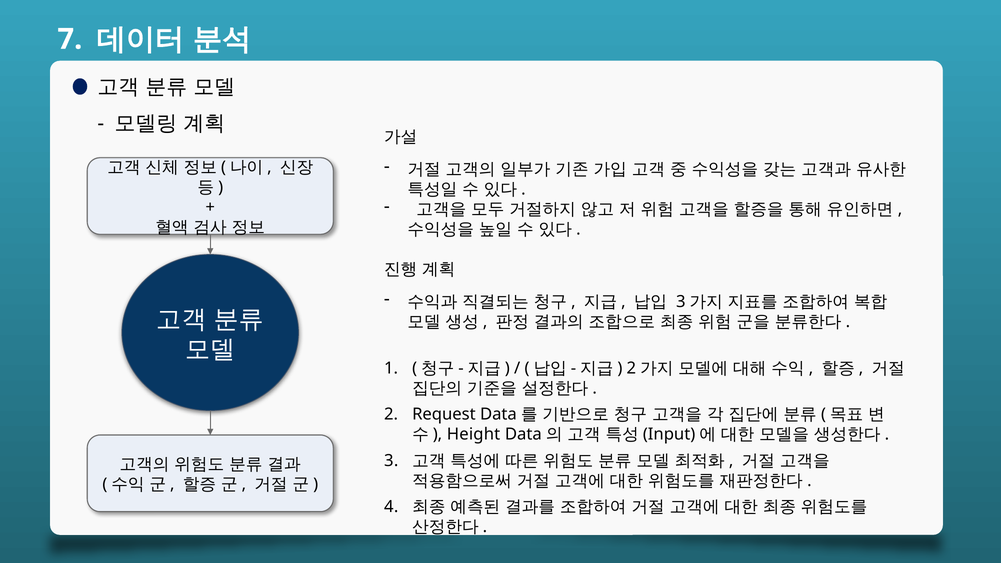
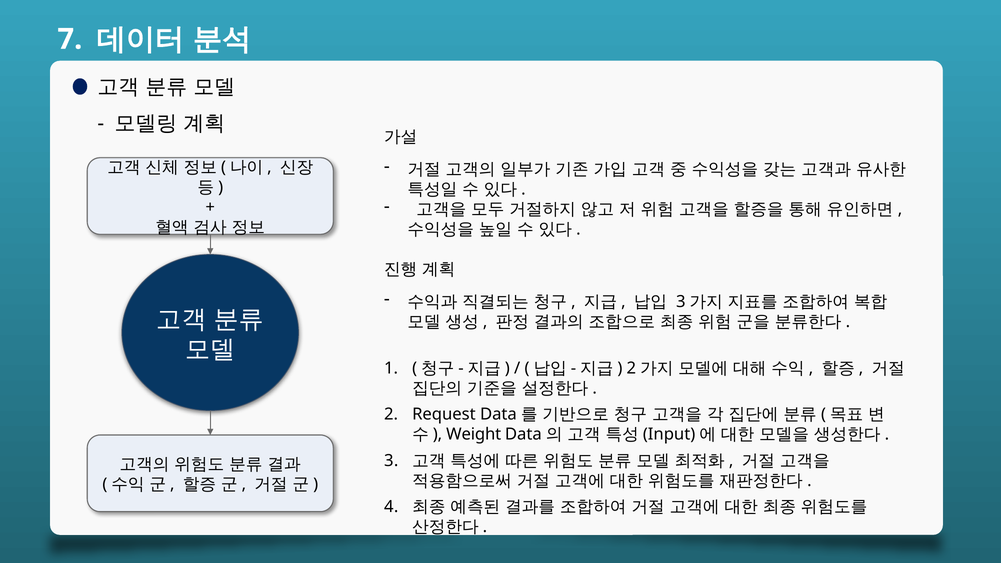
Height: Height -> Weight
